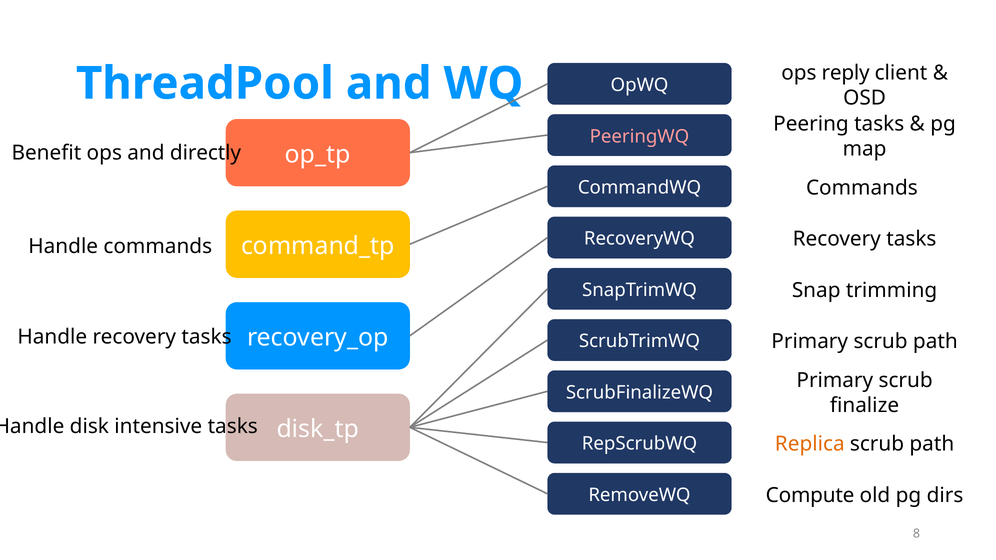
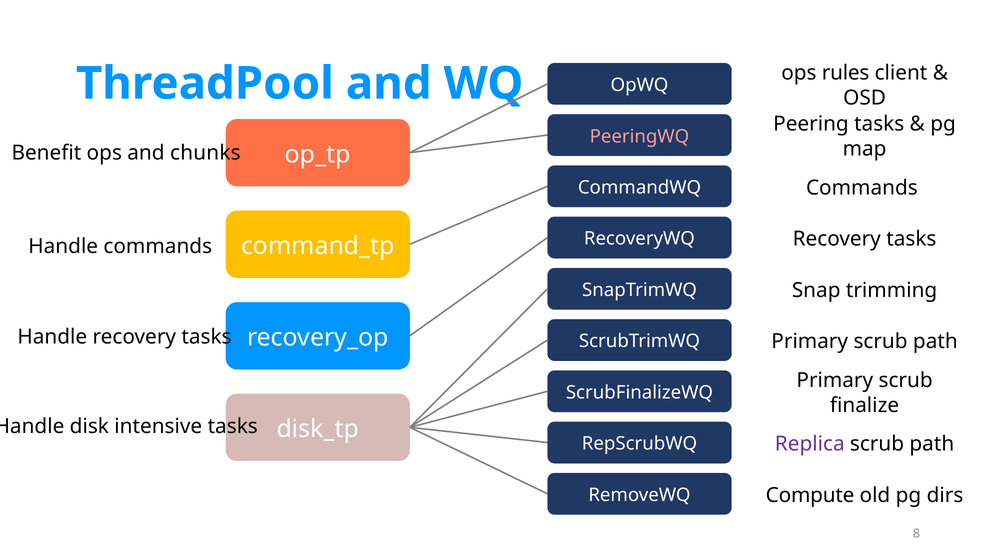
reply: reply -> rules
directly: directly -> chunks
Replica colour: orange -> purple
